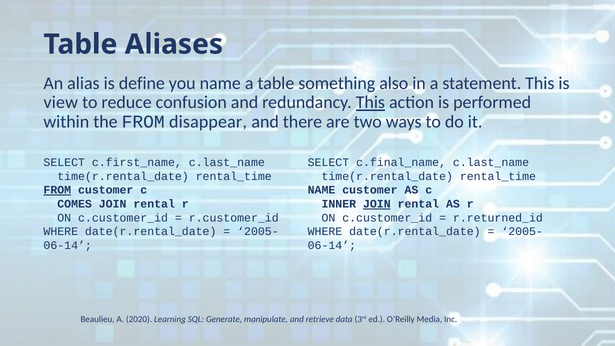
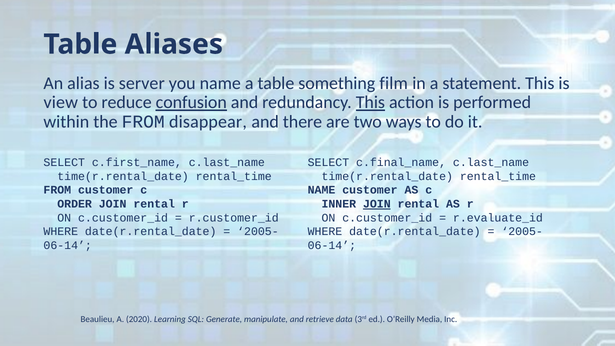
define: define -> server
also: also -> film
confusion underline: none -> present
FROM at (57, 190) underline: present -> none
COMES: COMES -> ORDER
r.returned_id: r.returned_id -> r.evaluate_id
